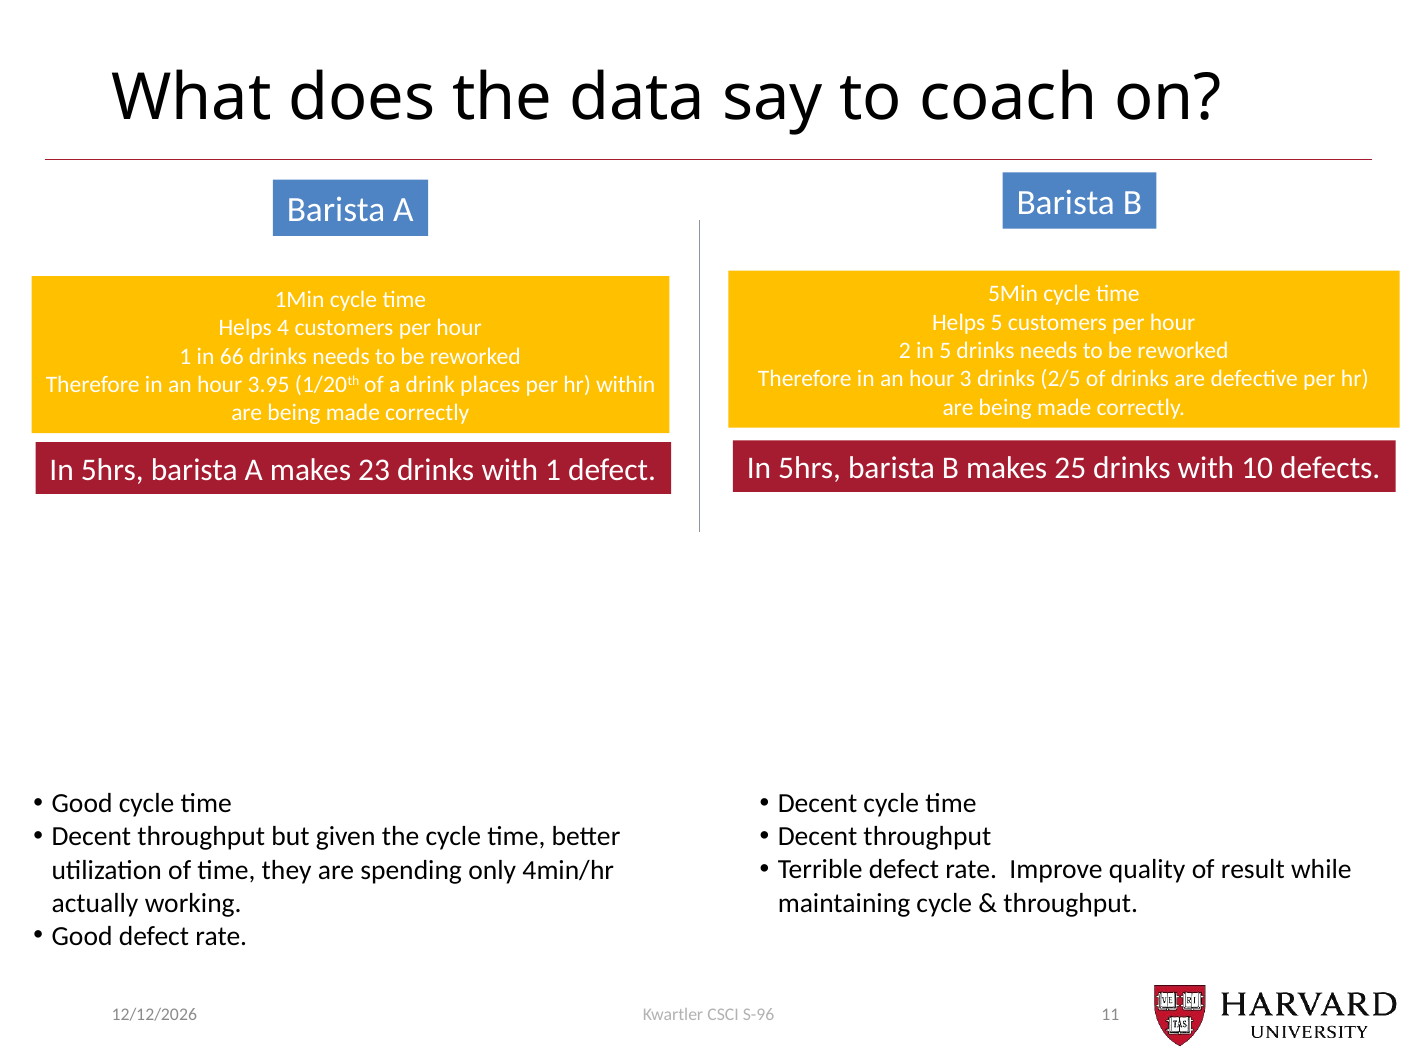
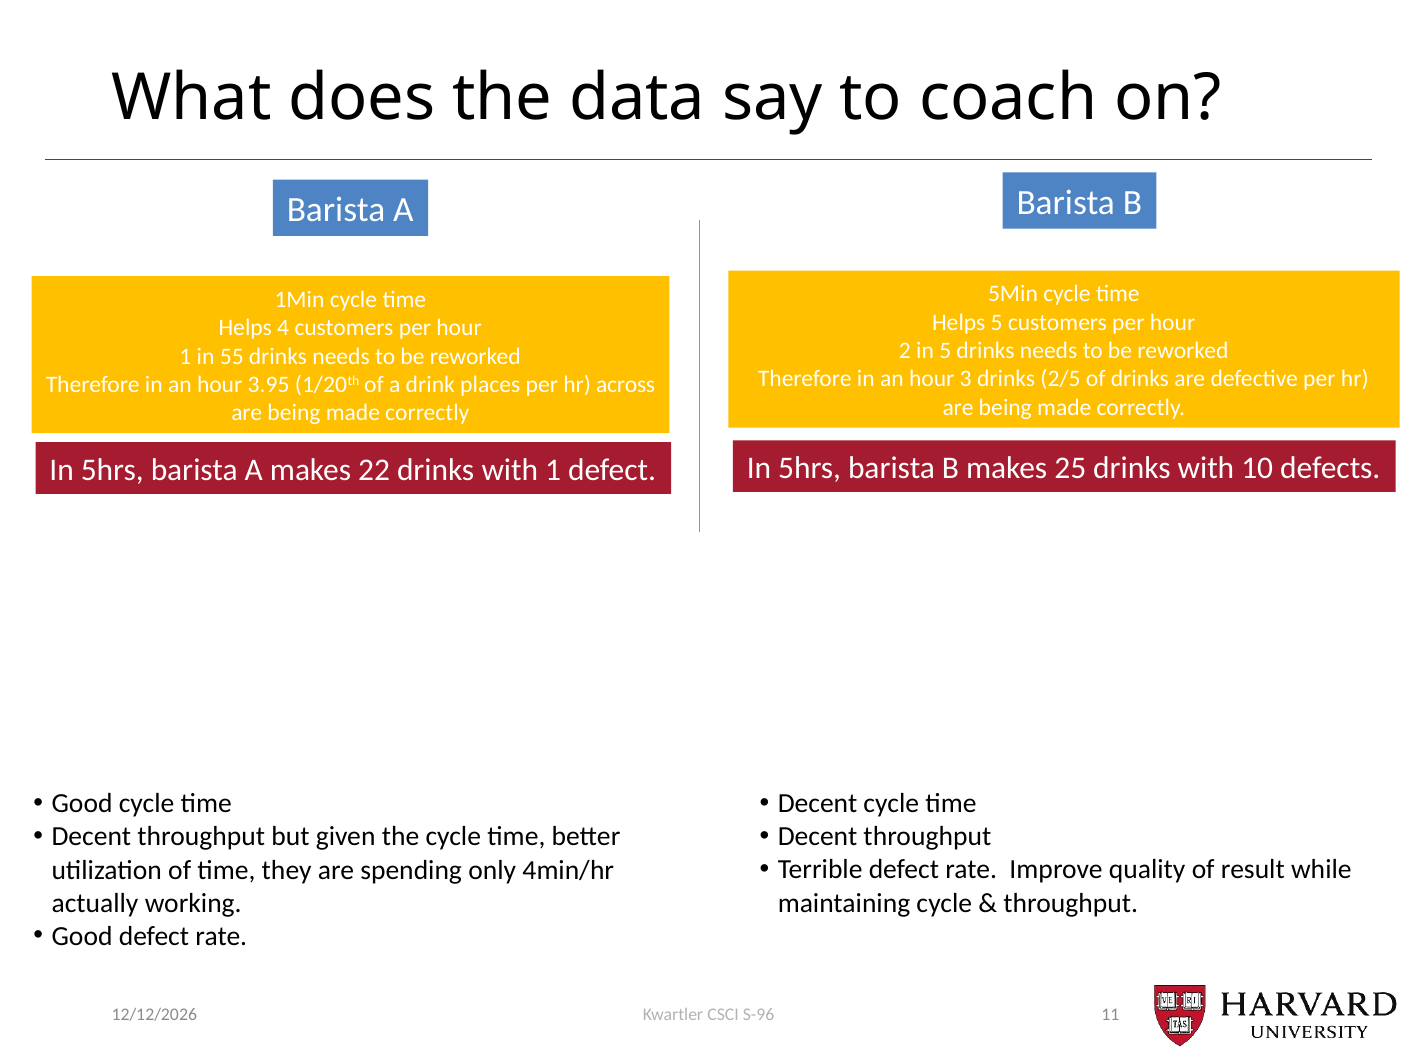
66: 66 -> 55
within: within -> across
23: 23 -> 22
